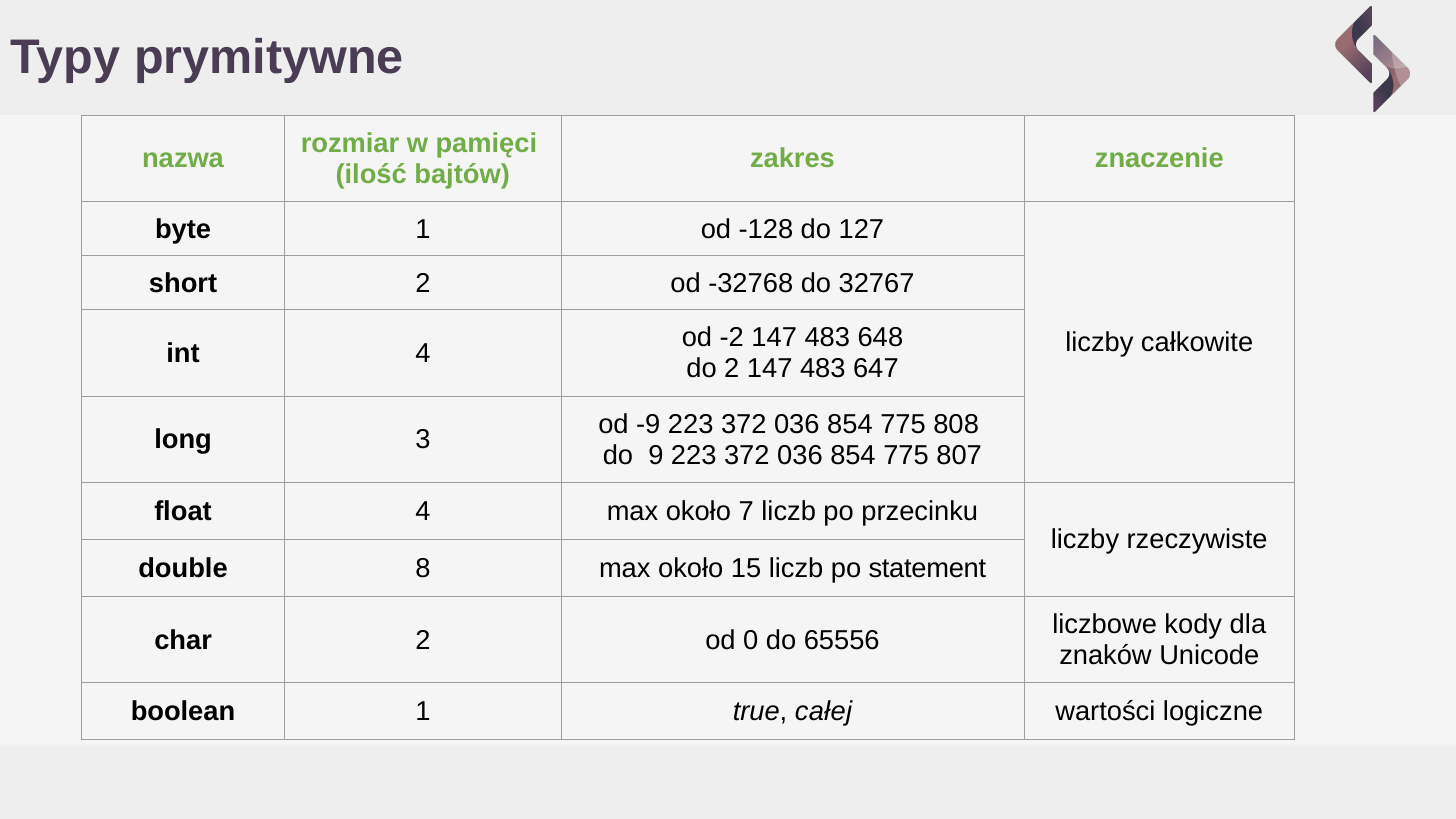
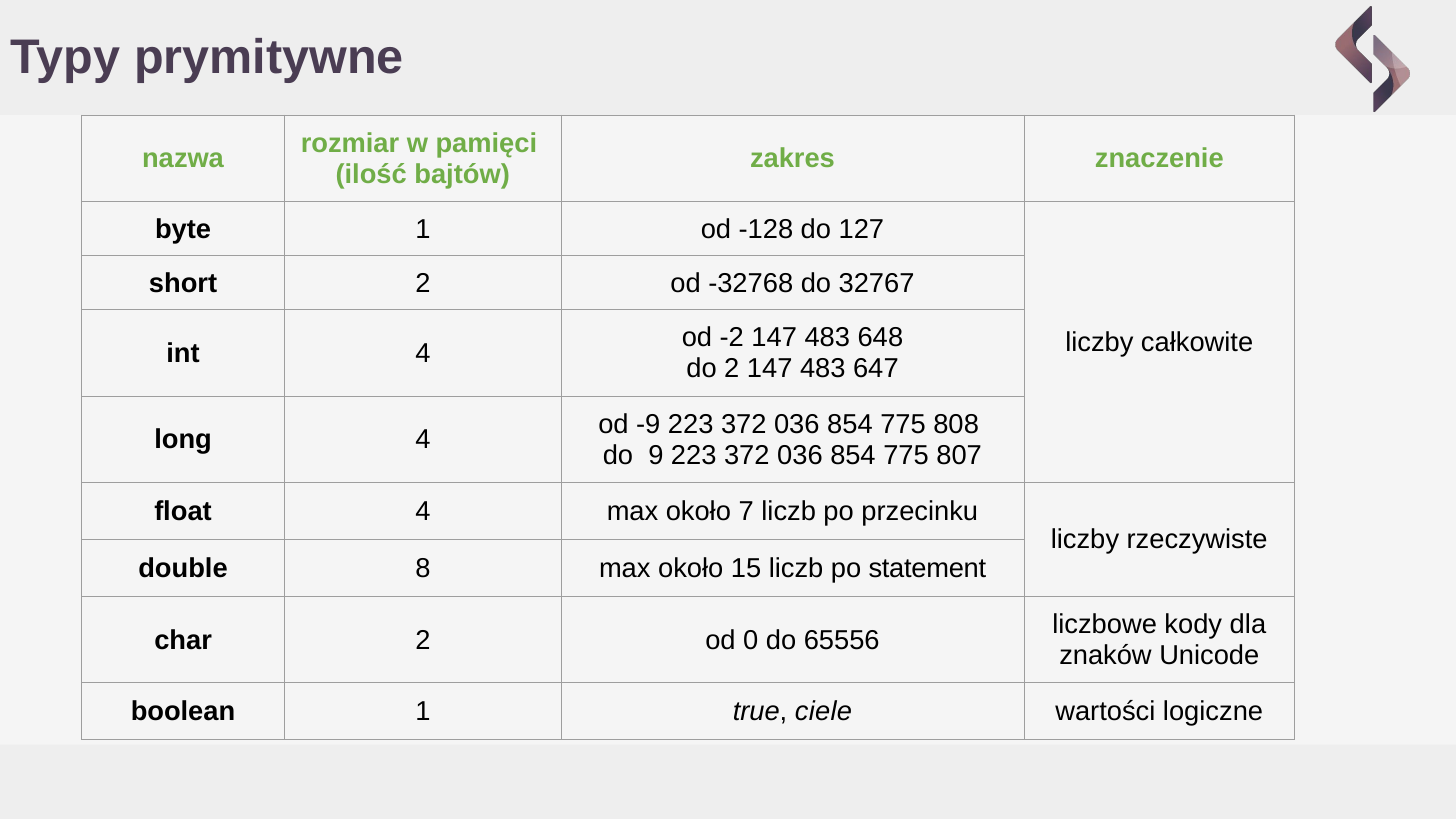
long 3: 3 -> 4
całej: całej -> ciele
